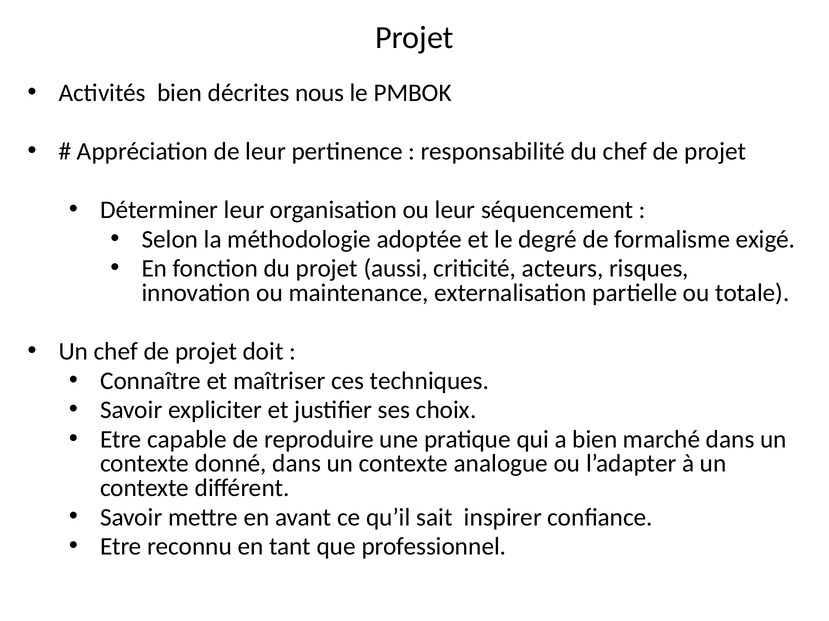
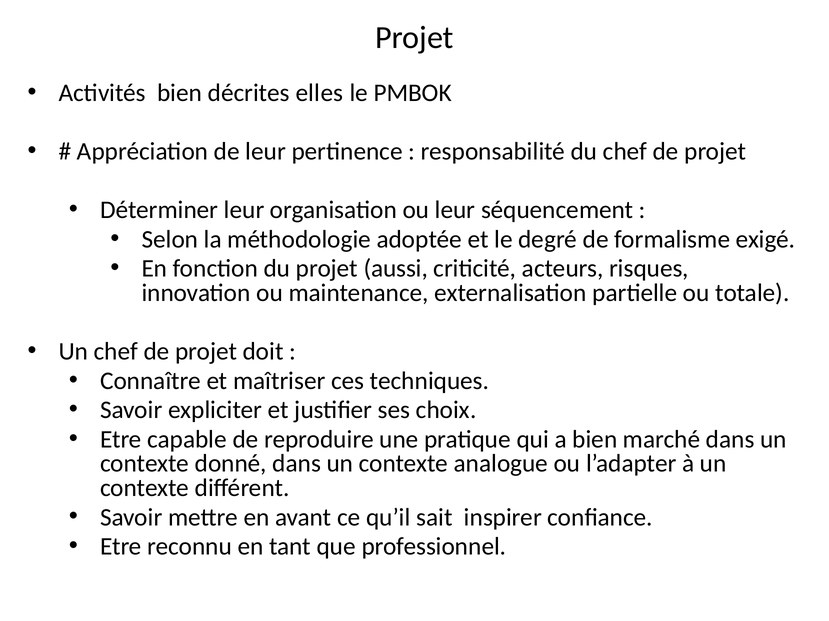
nous: nous -> elles
